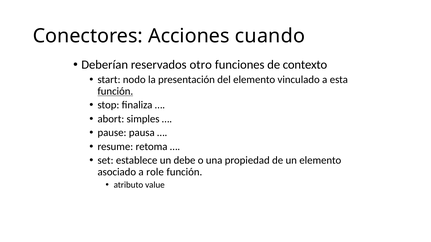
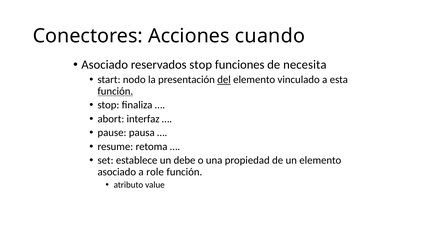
Deberían at (105, 65): Deberían -> Asociado
reservados otro: otro -> stop
contexto: contexto -> necesita
del underline: none -> present
simples: simples -> interfaz
